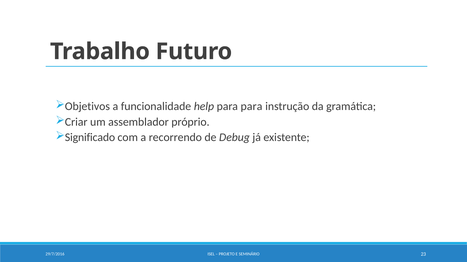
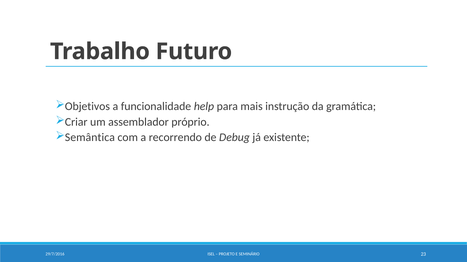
para para: para -> mais
Significado: Significado -> Semântica
